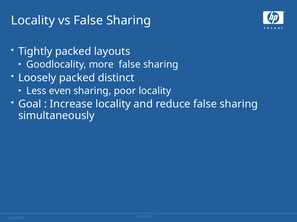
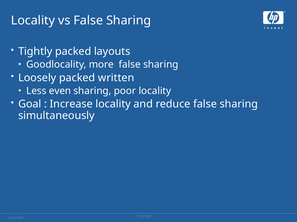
distinct: distinct -> written
